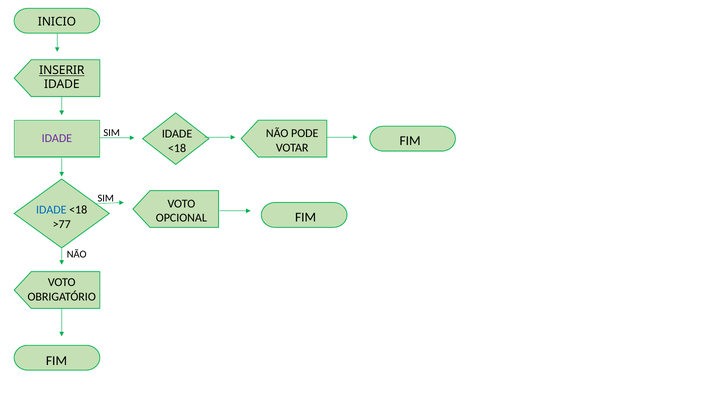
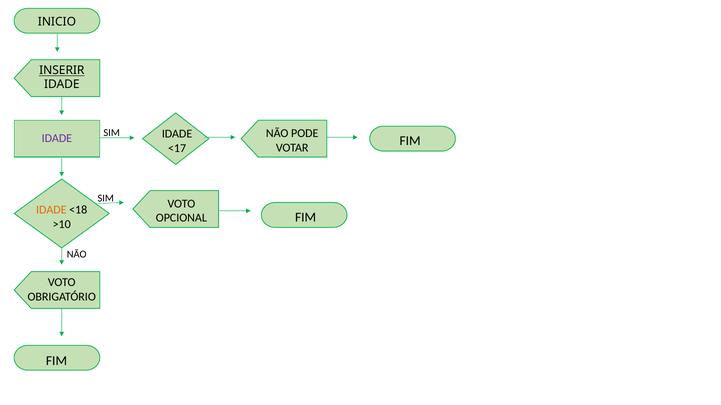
<18 at (177, 149): <18 -> <17
IDADE at (51, 210) colour: blue -> orange
>77: >77 -> >10
